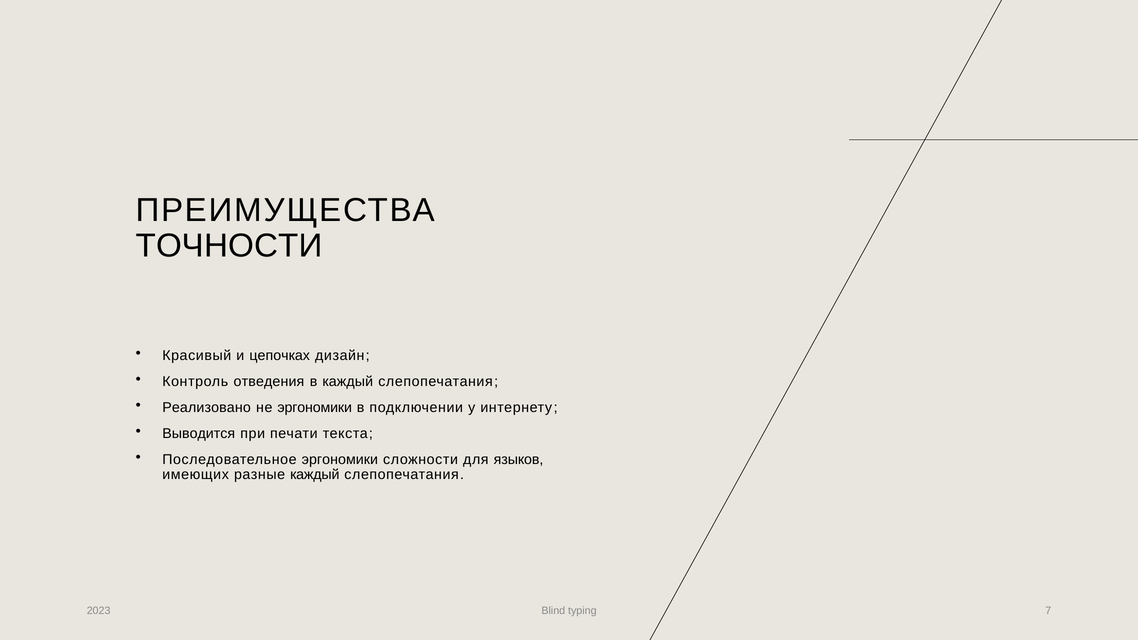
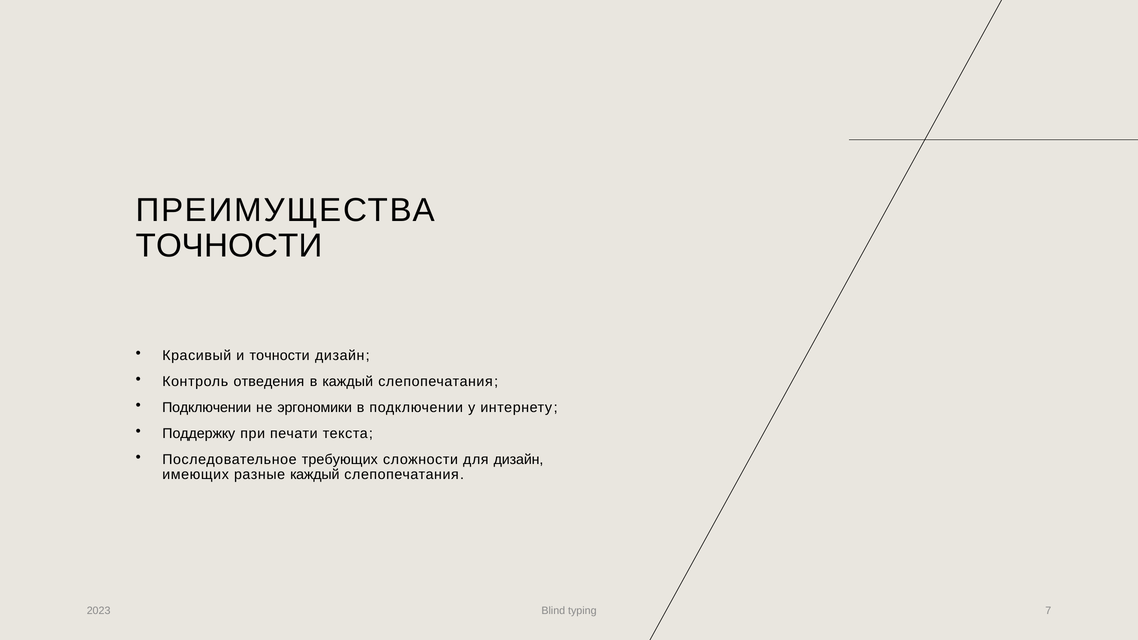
и цепочках: цепочках -> точности
Реализовано at (207, 408): Реализовано -> Подключении
Выводится: Выводится -> Поддержку
Последовательное эргономики: эргономики -> требующих
для языков: языков -> дизайн
